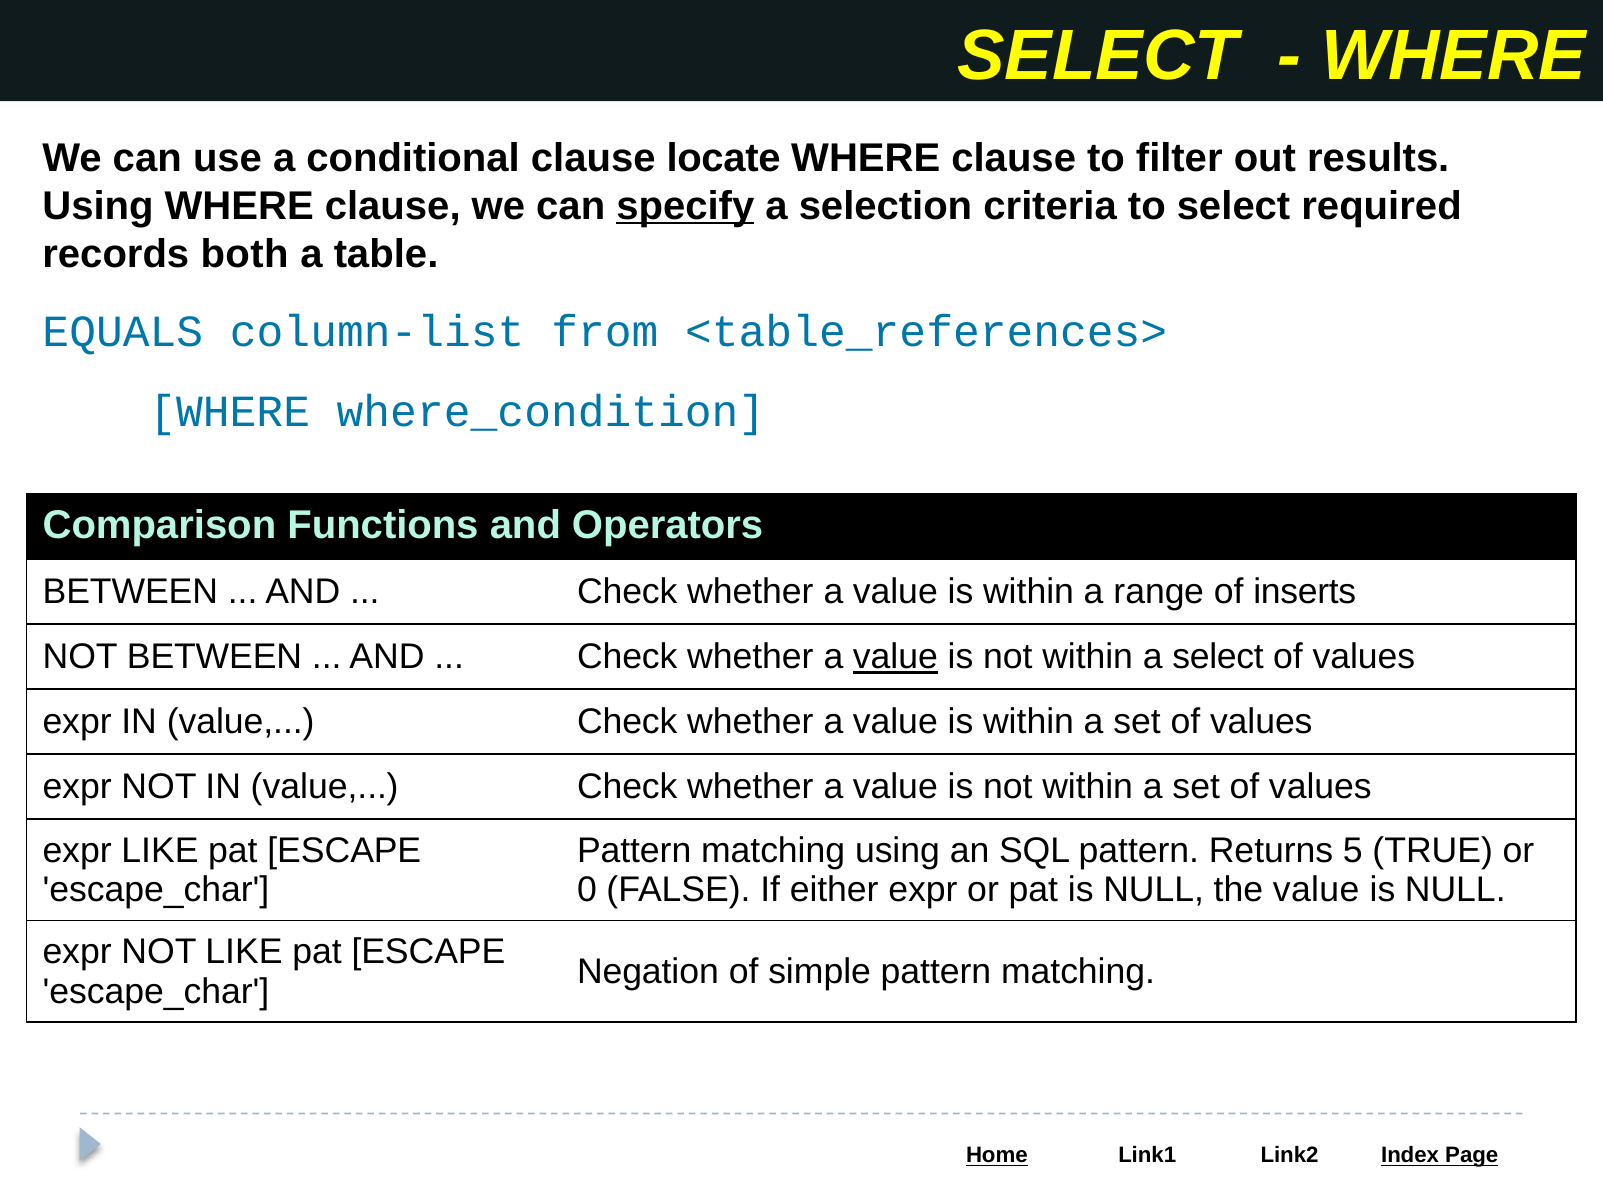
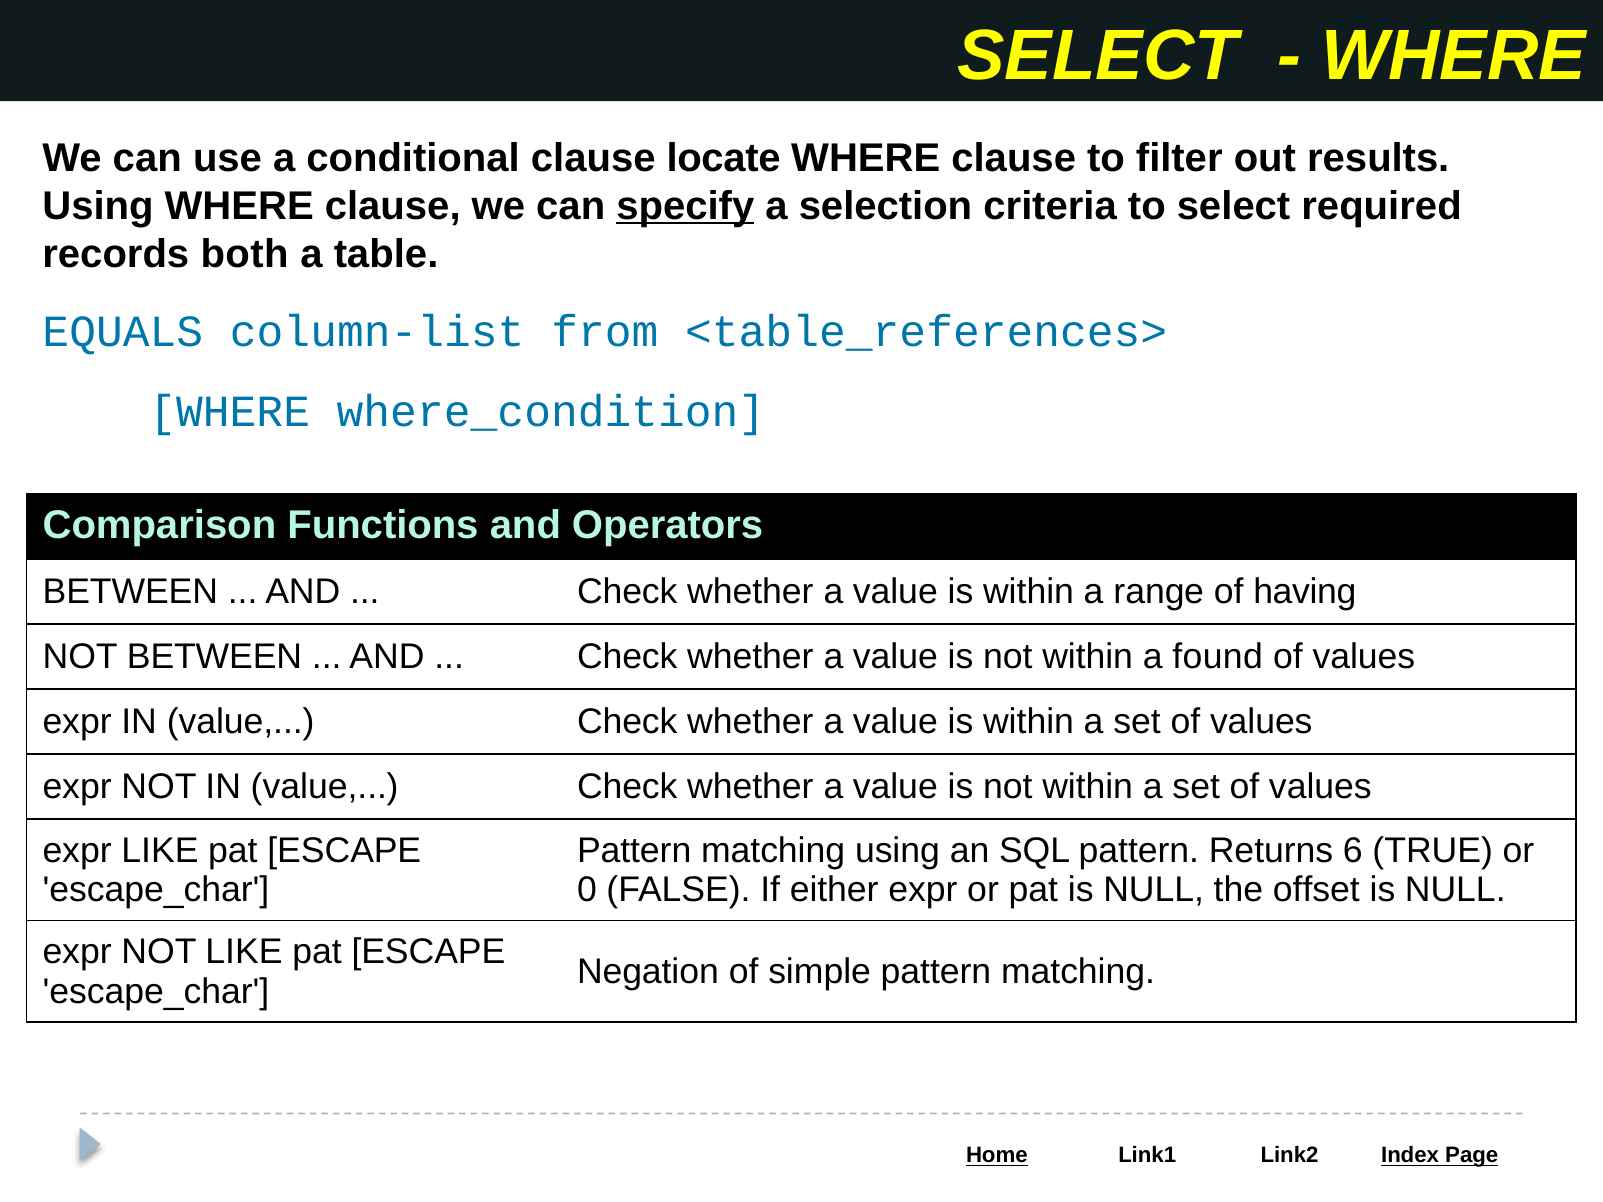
inserts: inserts -> having
value at (895, 657) underline: present -> none
a select: select -> found
5: 5 -> 6
the value: value -> offset
